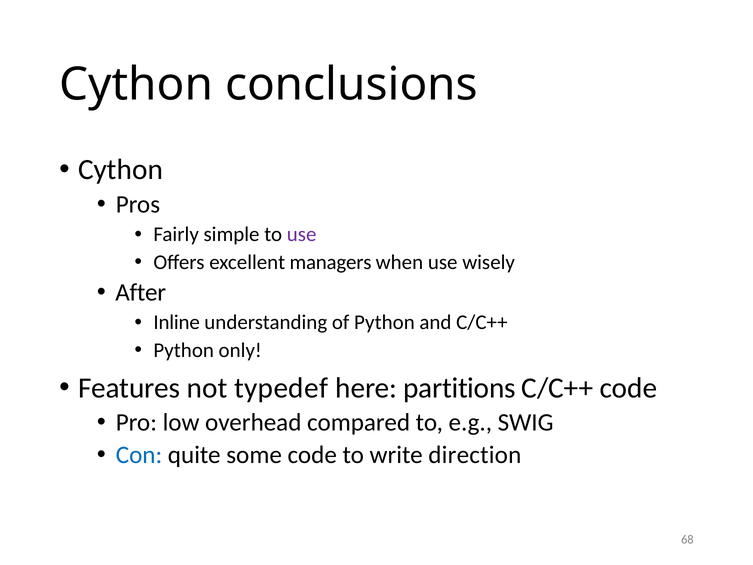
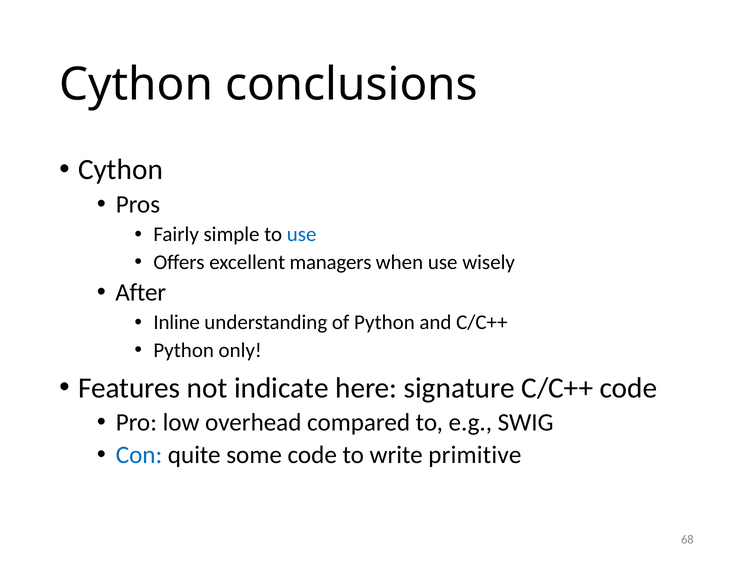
use at (302, 234) colour: purple -> blue
typedef: typedef -> indicate
partitions: partitions -> signature
direction: direction -> primitive
